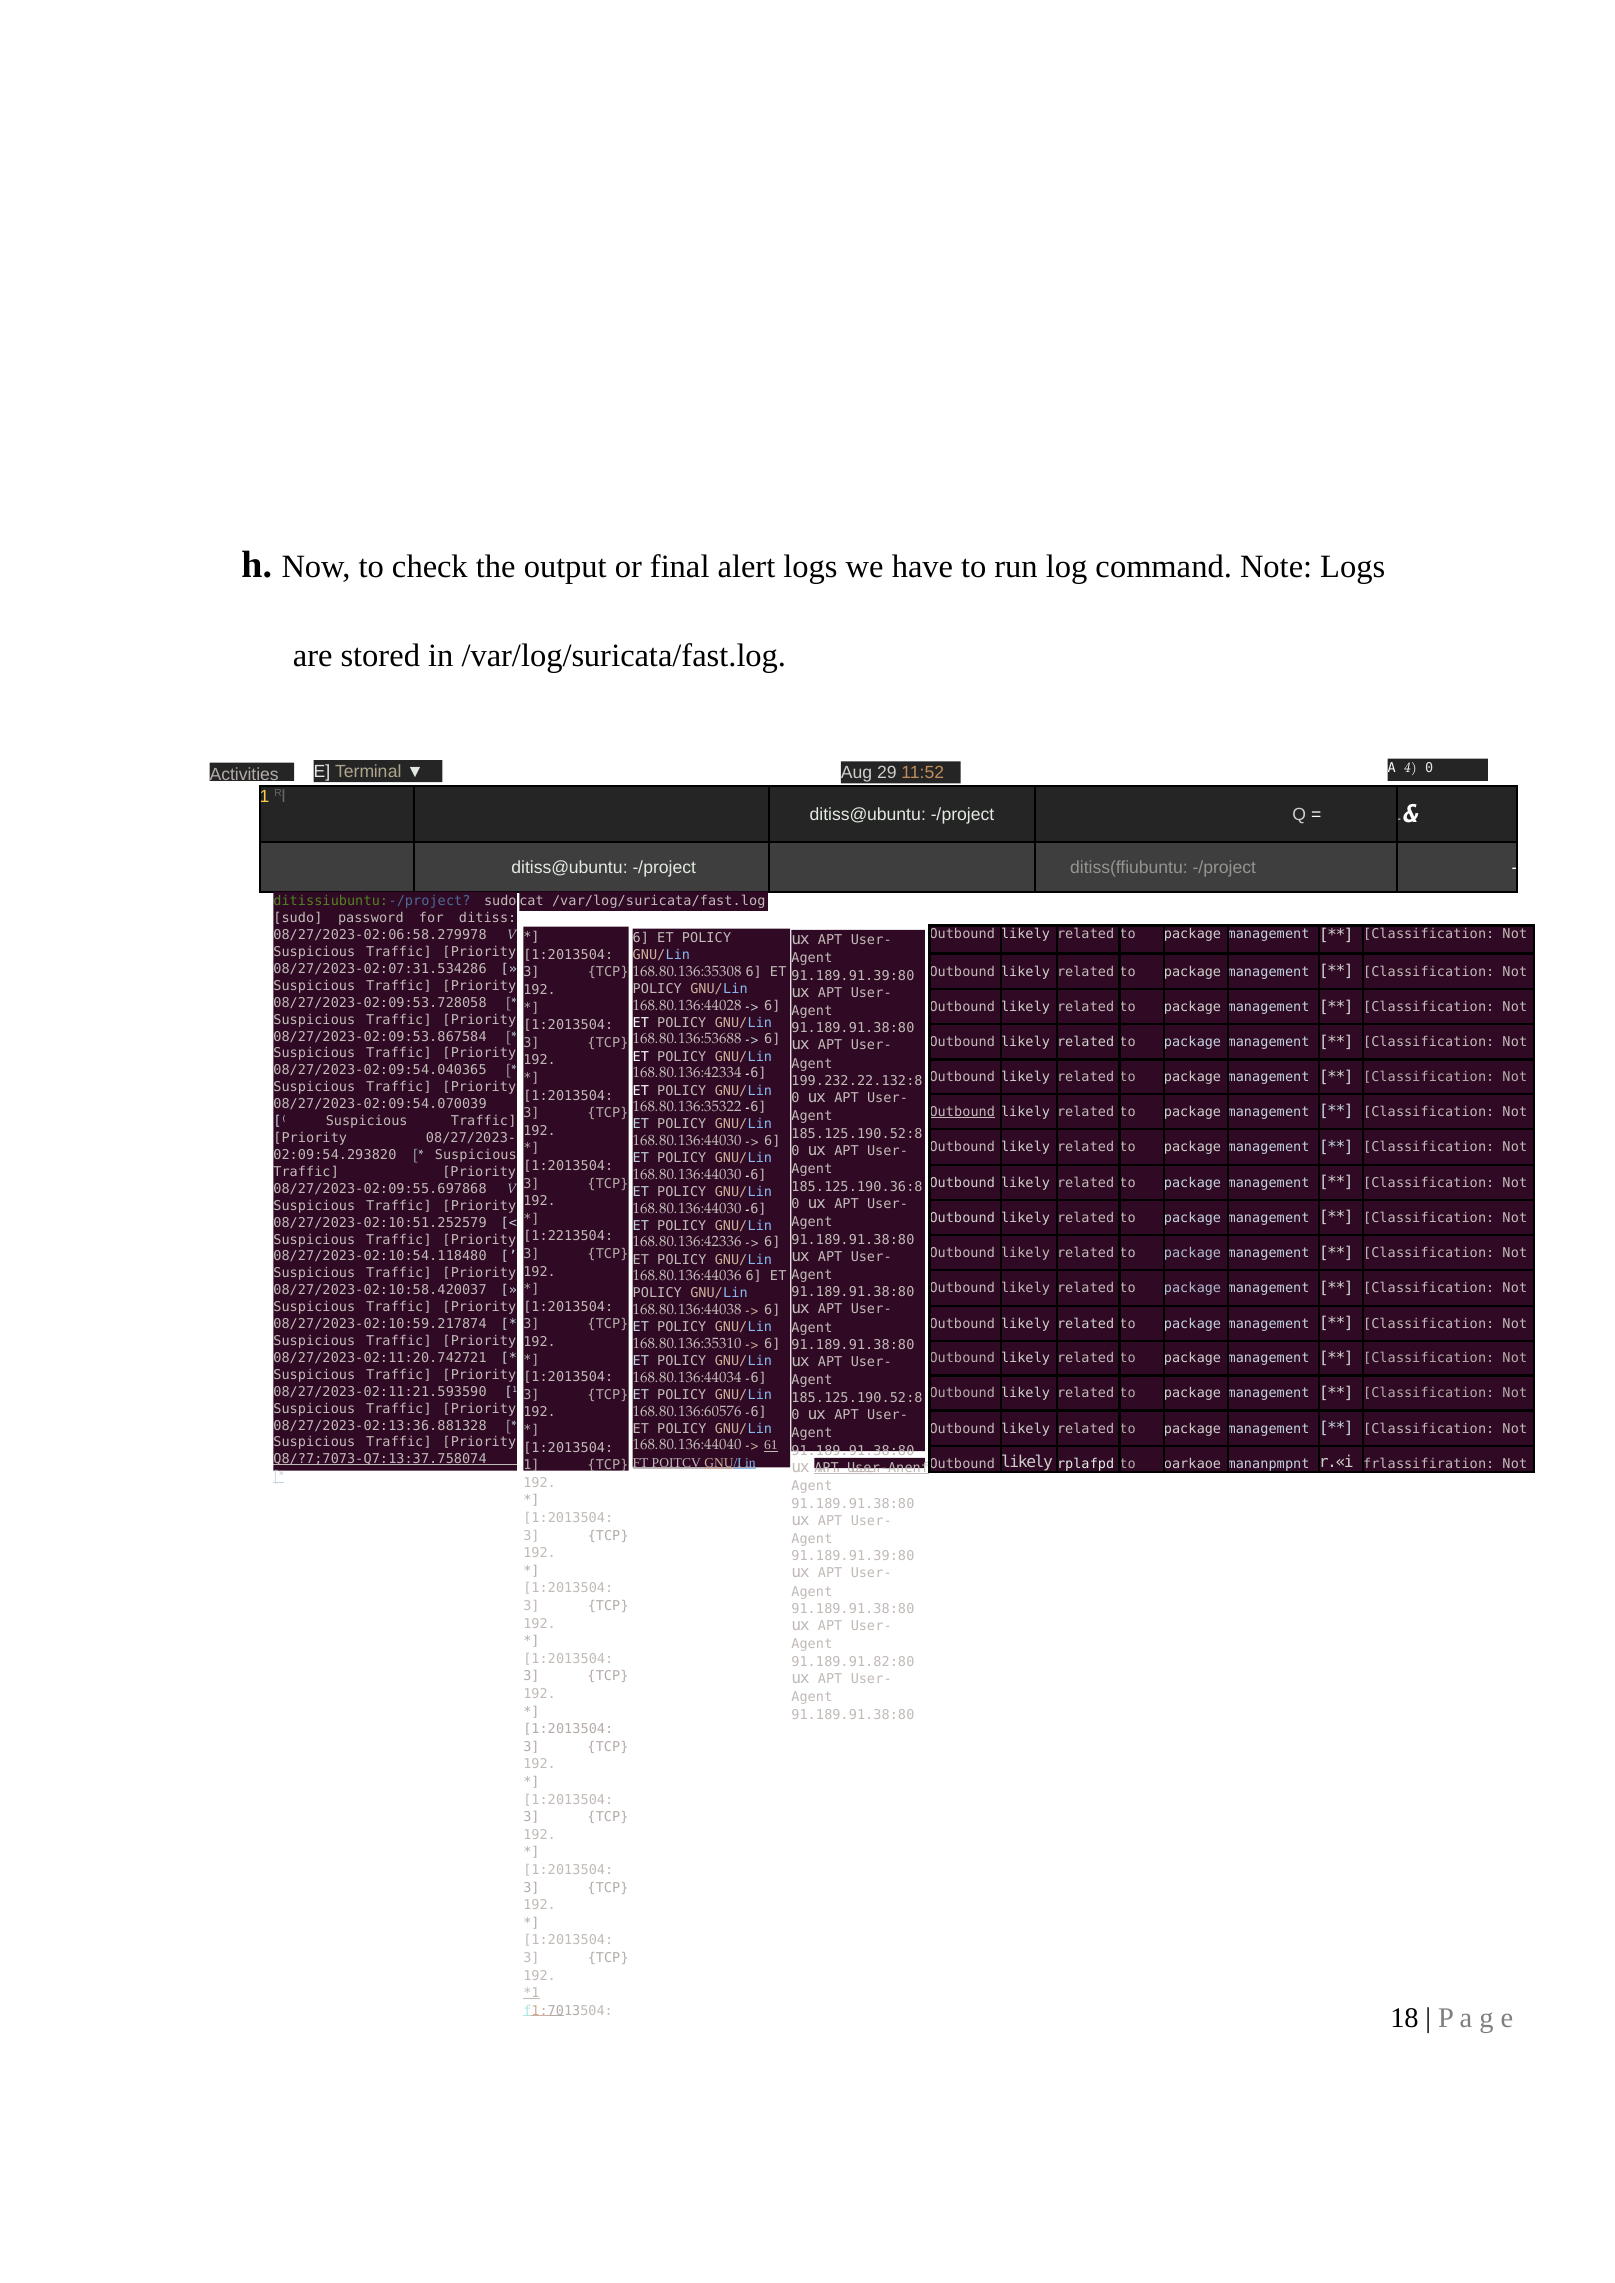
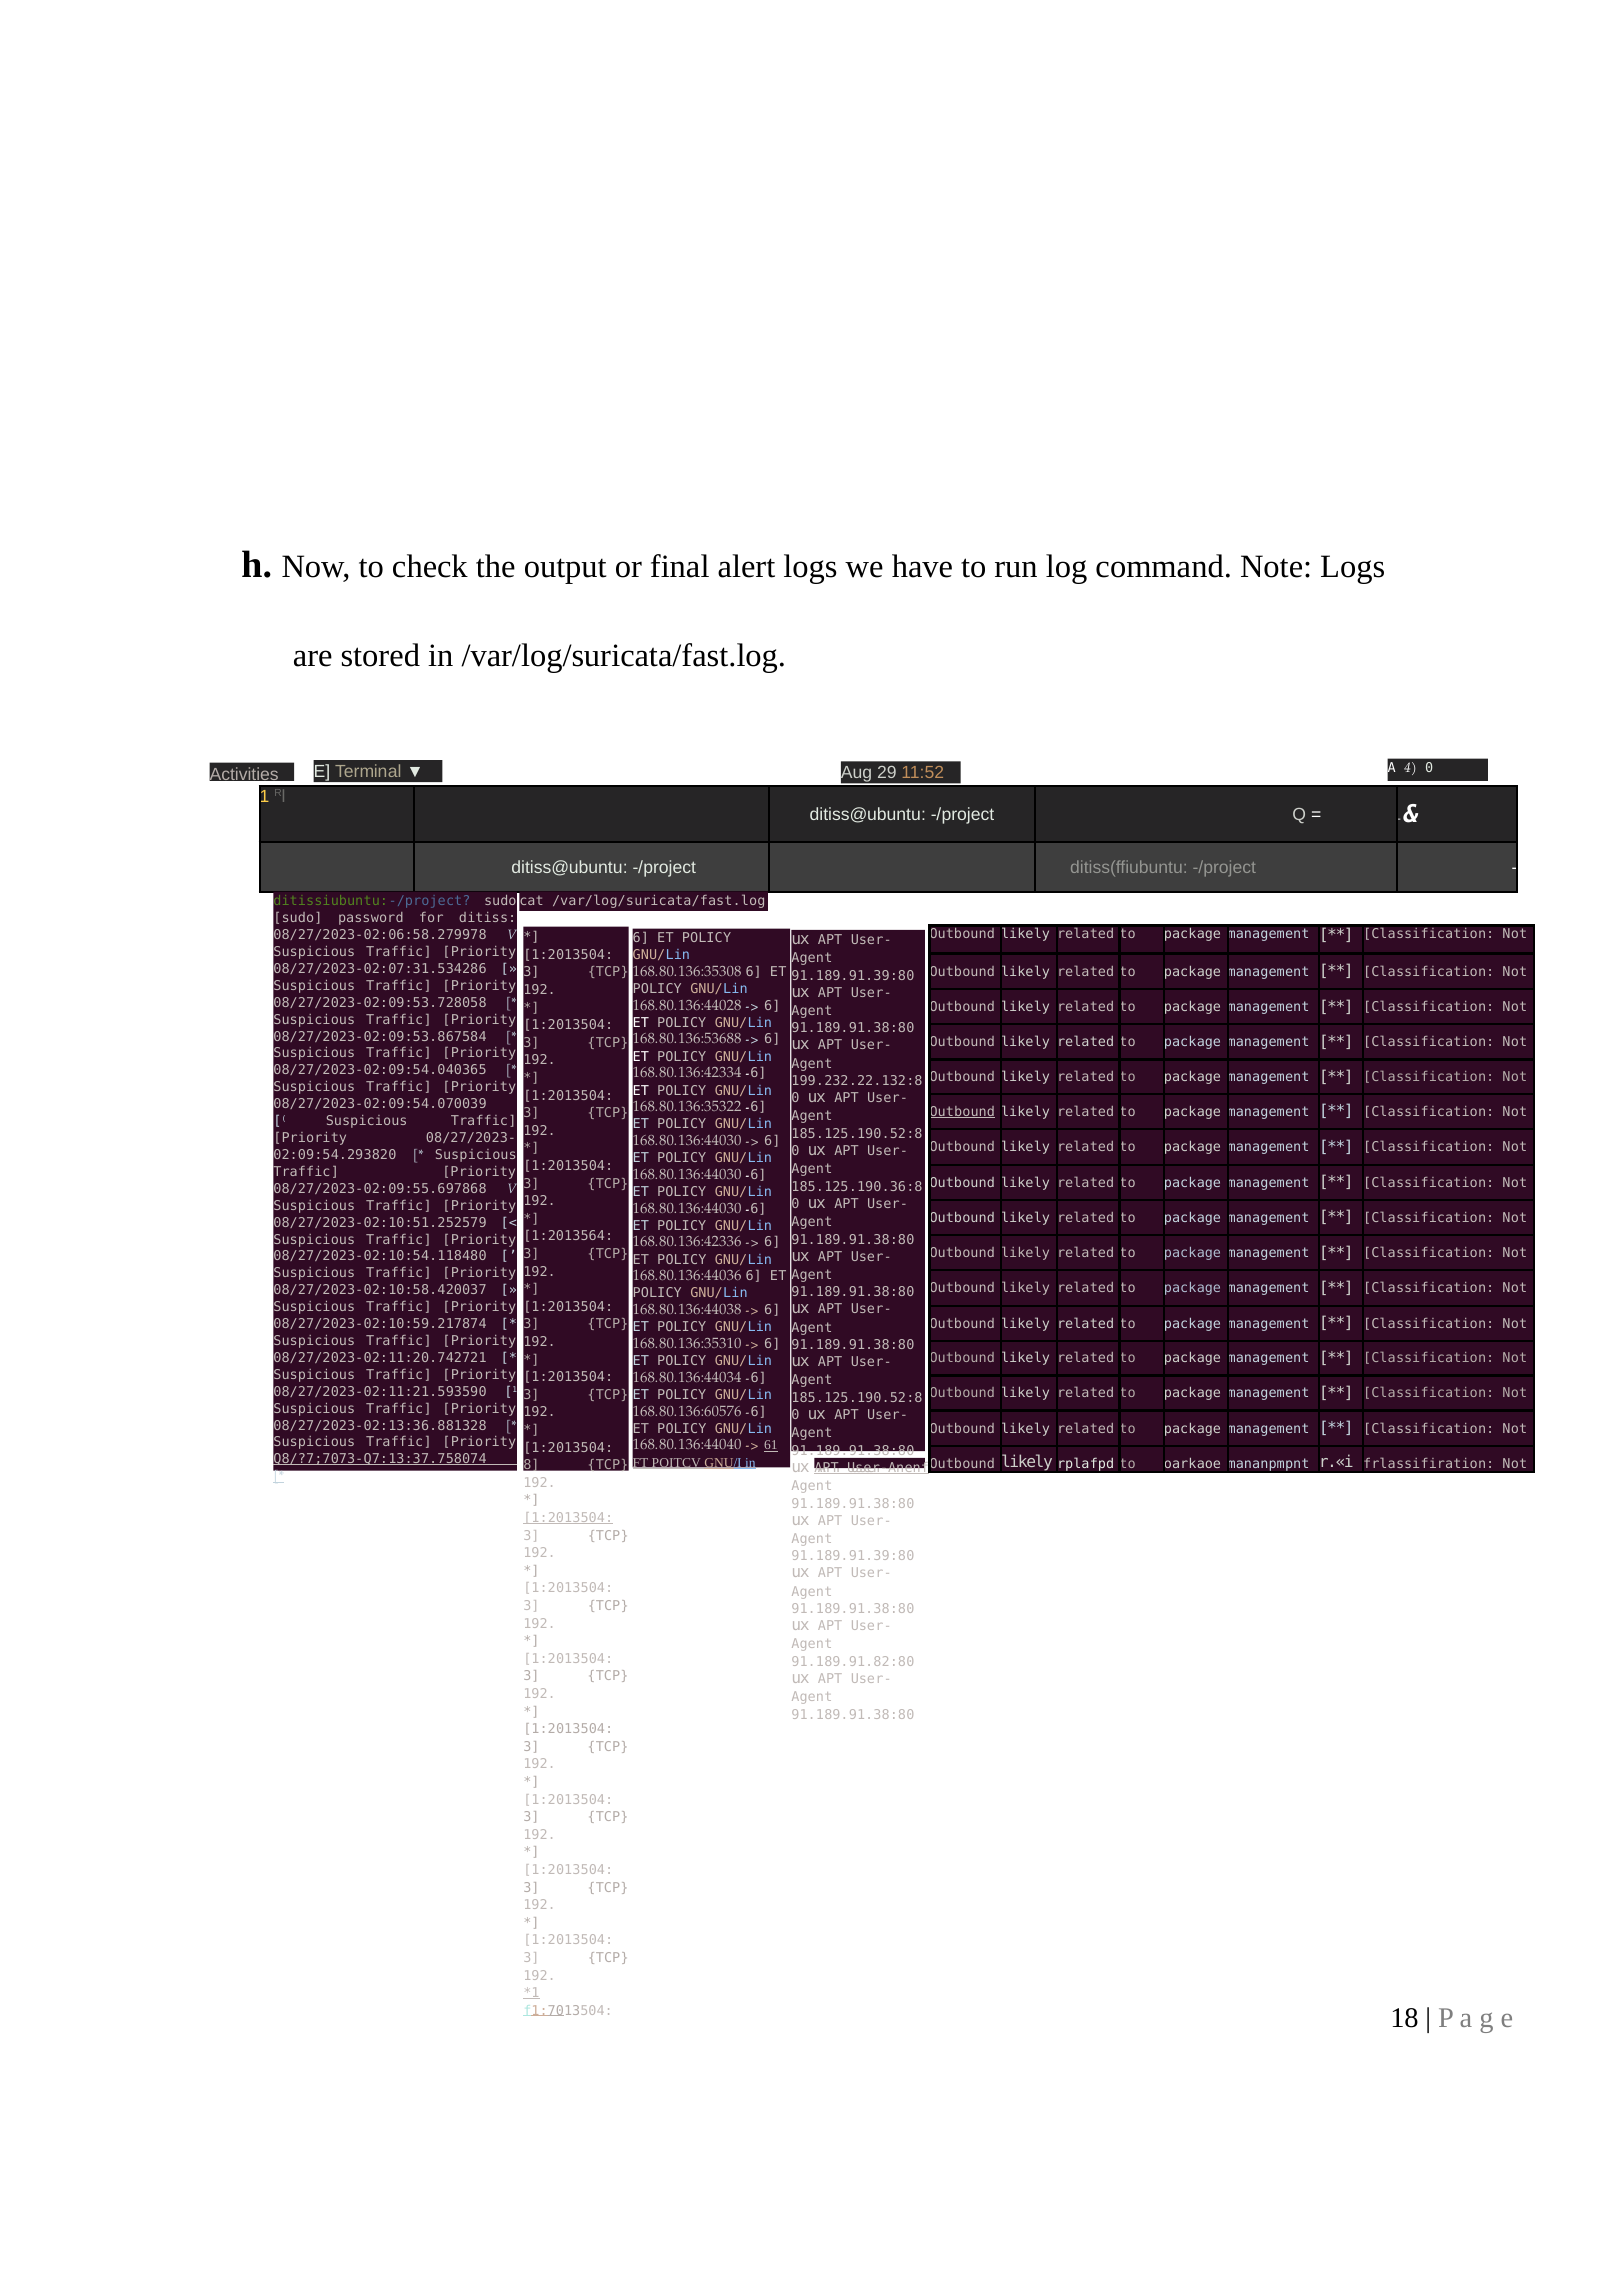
1:2213504: 1:2213504 -> 1:2013564
1 at (531, 1466): 1 -> 8
1:2013504 at (568, 1518) underline: none -> present
